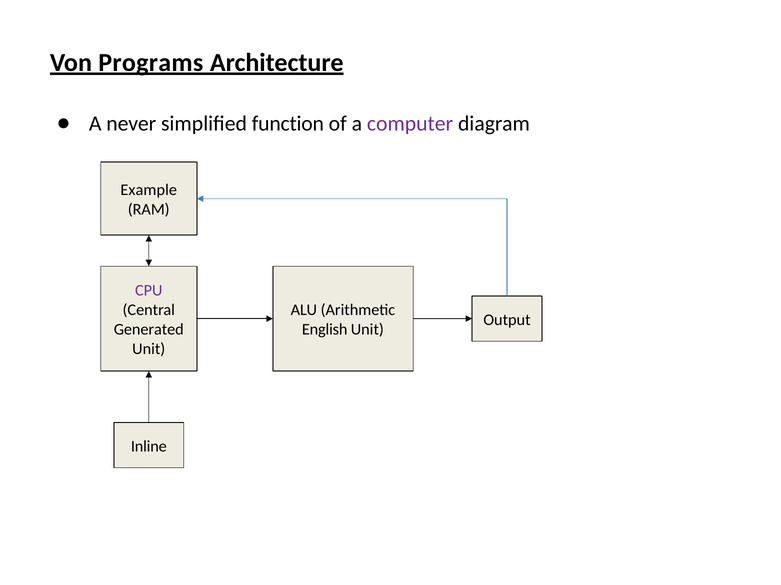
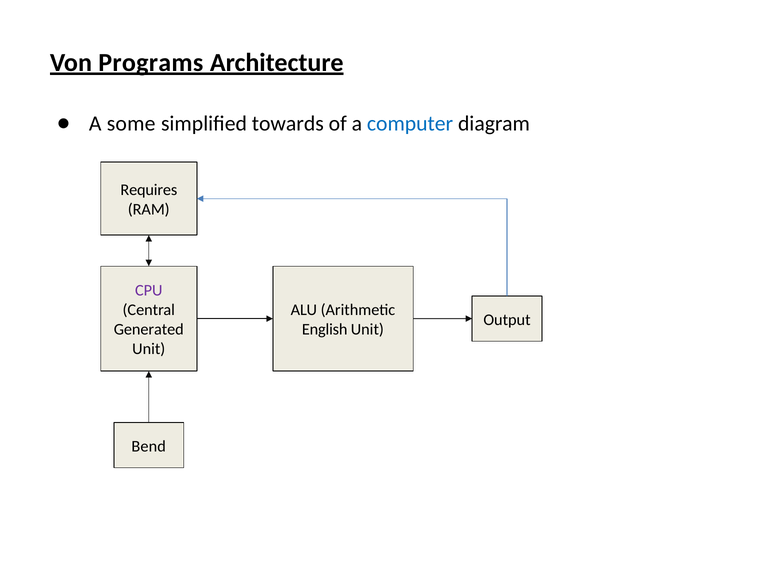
never: never -> some
function: function -> towards
computer colour: purple -> blue
Example: Example -> Requires
Inline: Inline -> Bend
